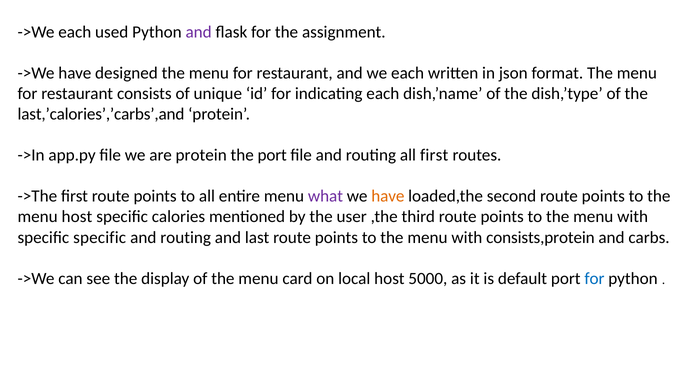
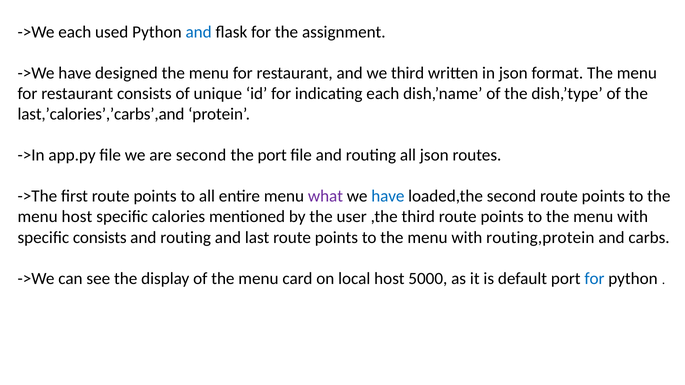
and at (199, 32) colour: purple -> blue
we each: each -> third
are protein: protein -> second
all first: first -> json
have at (388, 196) colour: orange -> blue
specific specific: specific -> consists
consists,protein: consists,protein -> routing,protein
